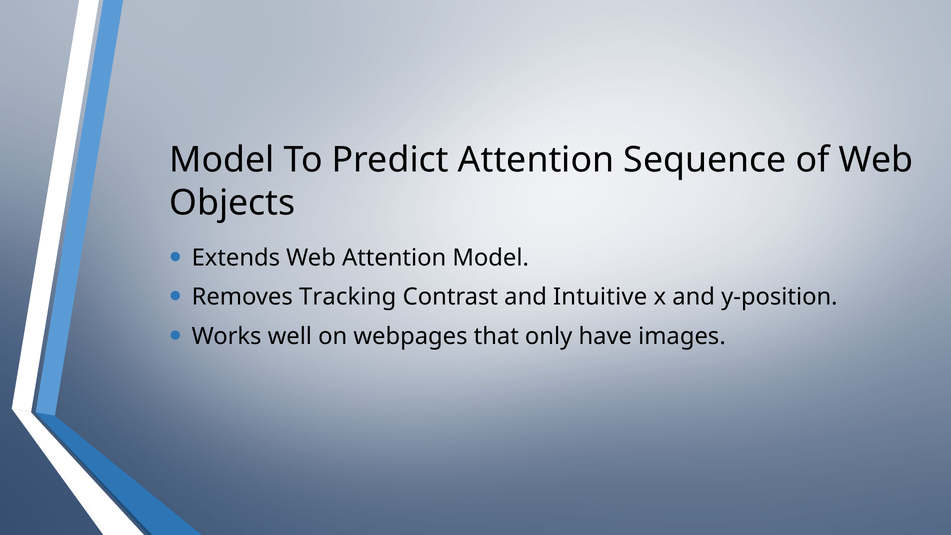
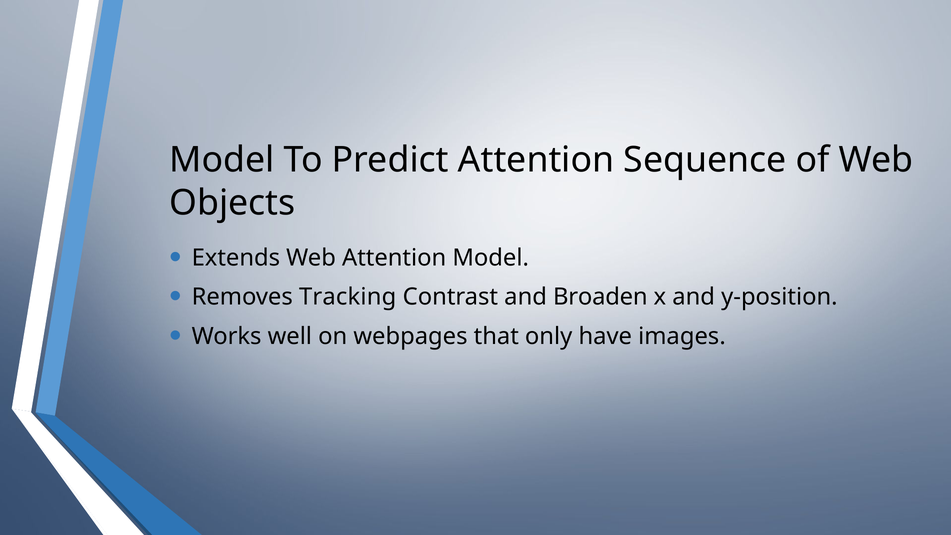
Intuitive: Intuitive -> Broaden
